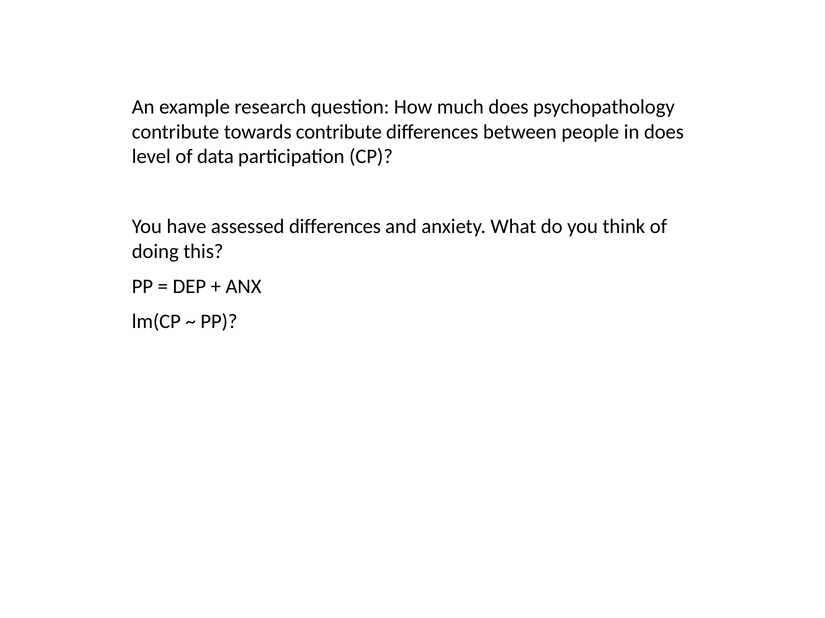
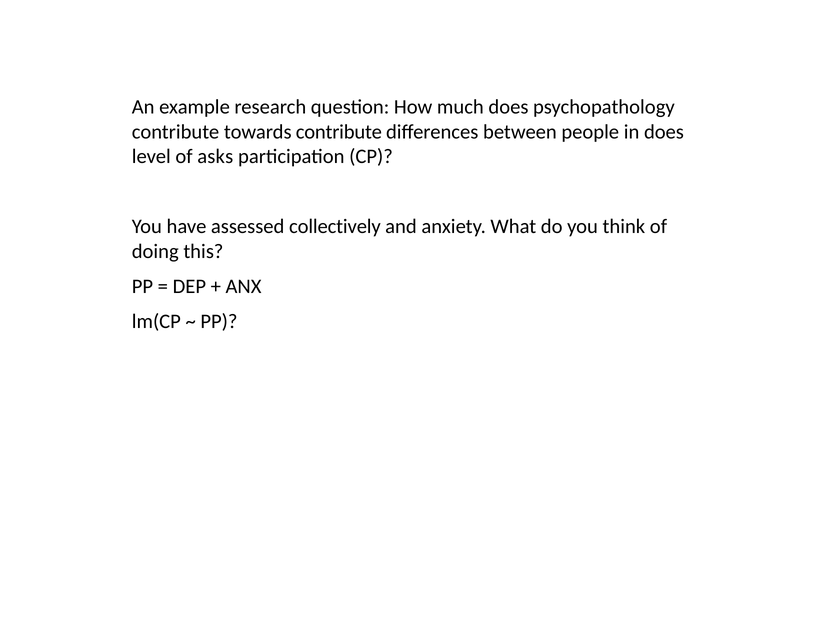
data: data -> asks
assessed differences: differences -> collectively
